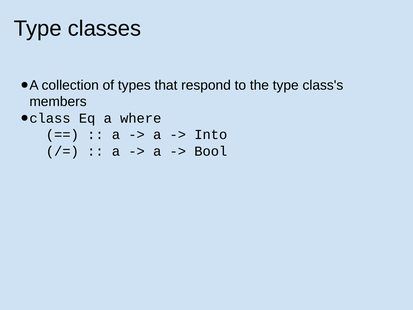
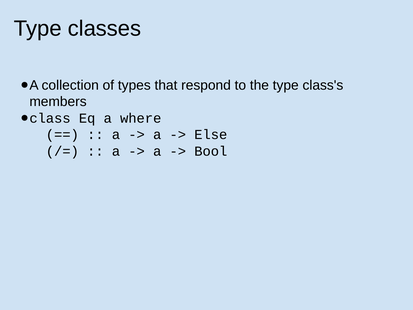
Into: Into -> Else
